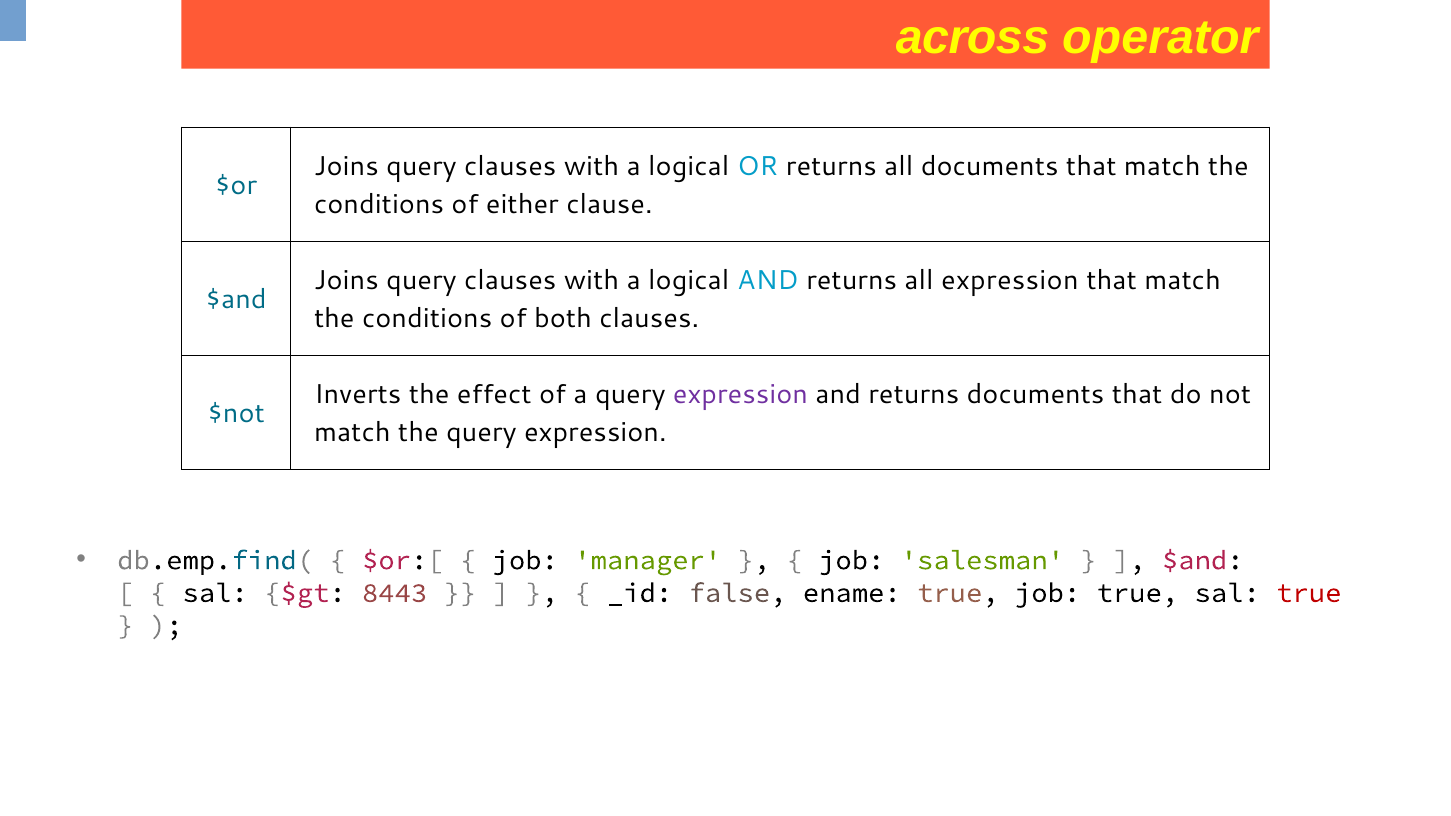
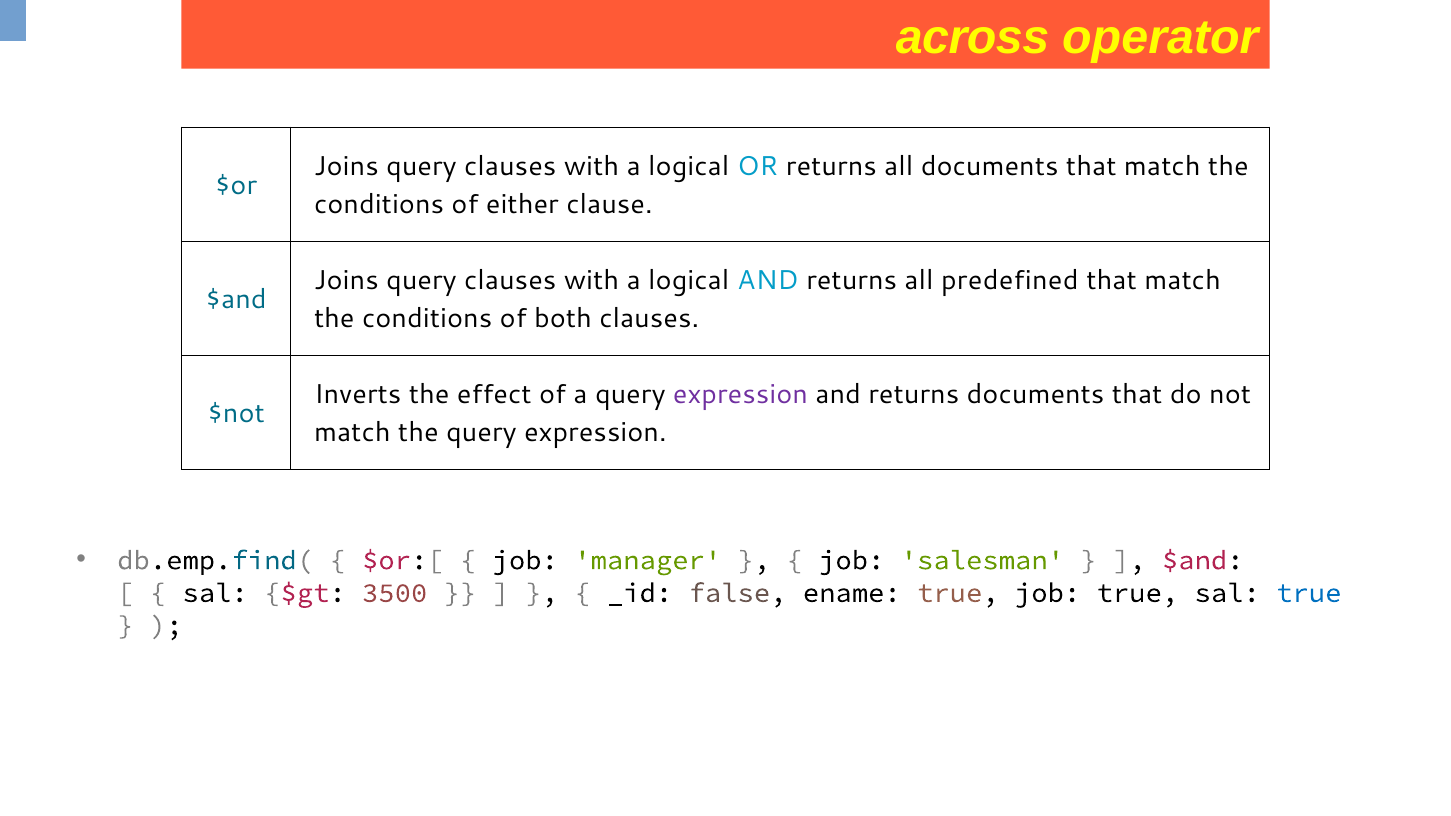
all expression: expression -> predefined
8443: 8443 -> 3500
true at (1309, 593) colour: red -> blue
